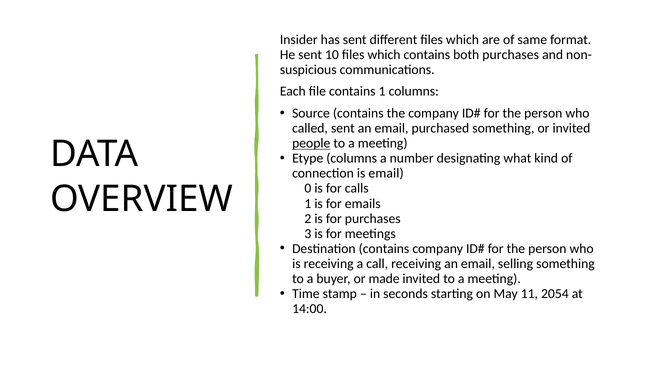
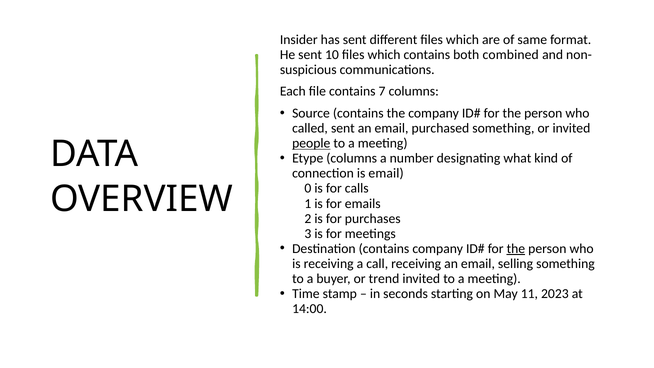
both purchases: purchases -> combined
contains 1: 1 -> 7
the at (516, 249) underline: none -> present
made: made -> trend
2054: 2054 -> 2023
